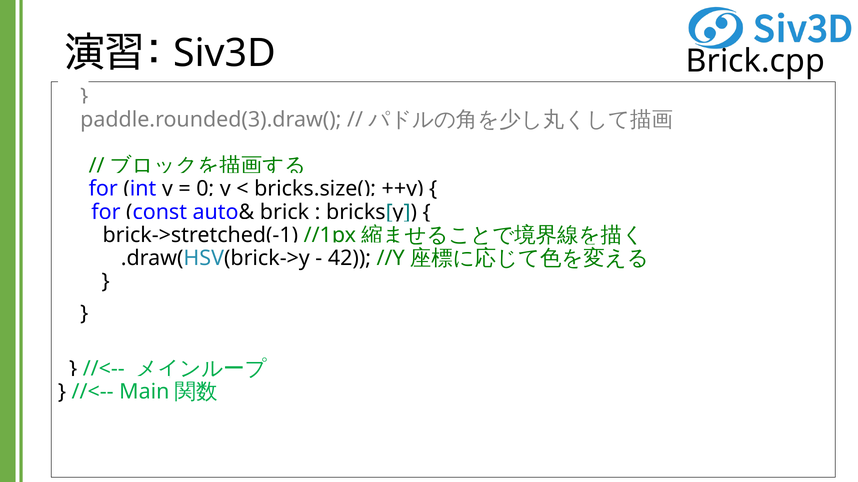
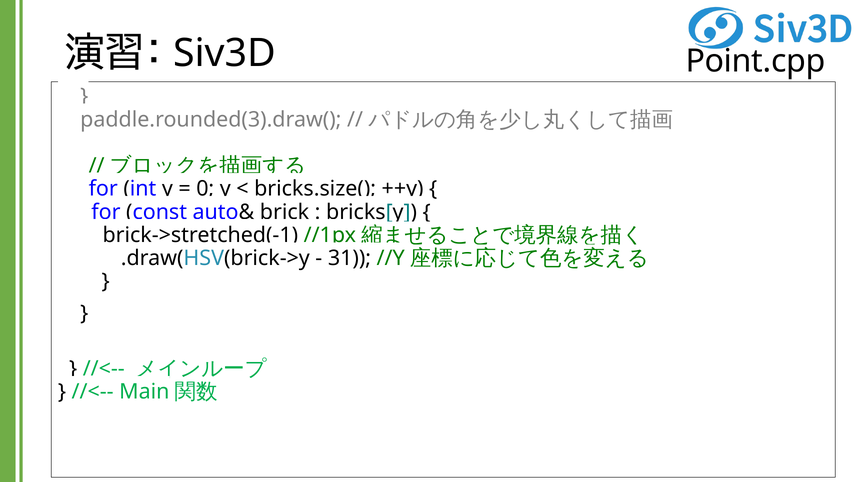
Brick.cpp: Brick.cpp -> Point.cpp
42: 42 -> 31
